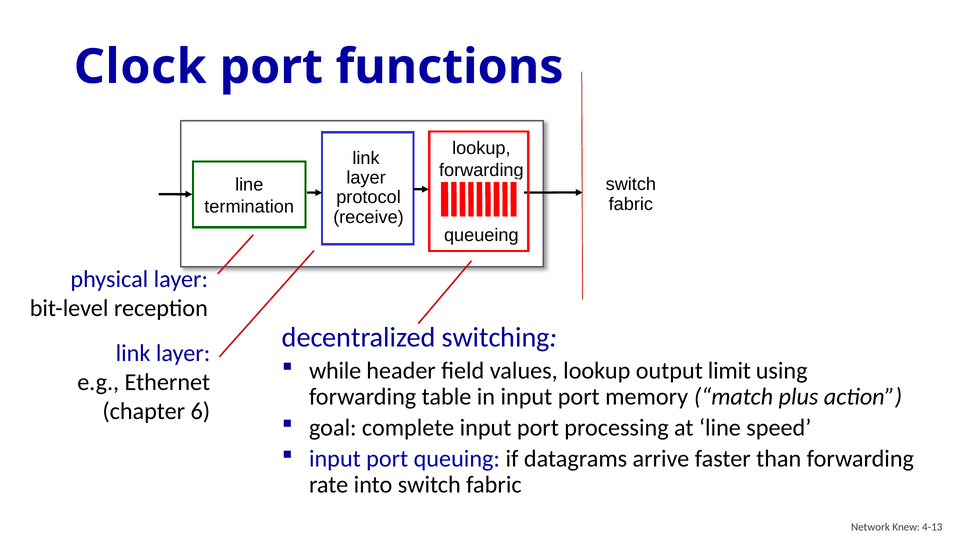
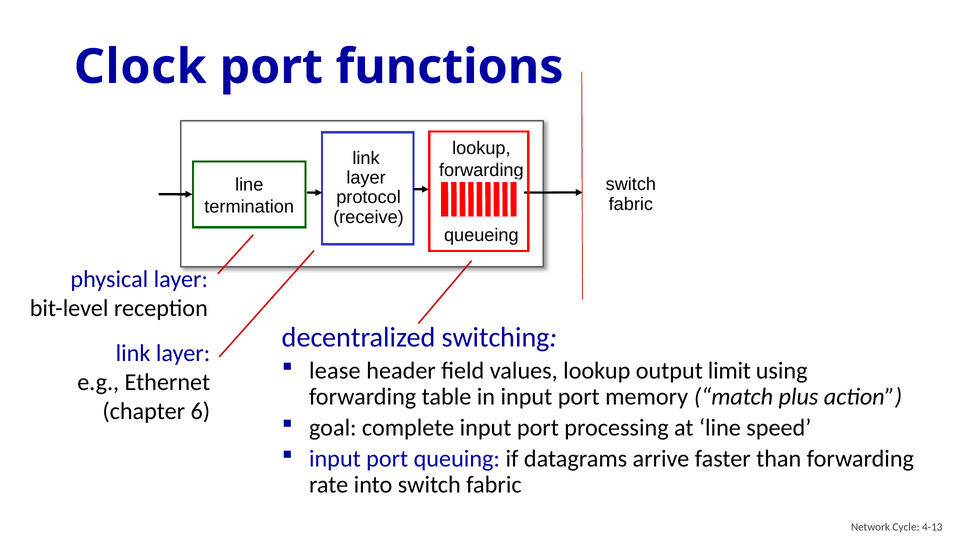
while: while -> lease
Knew: Knew -> Cycle
